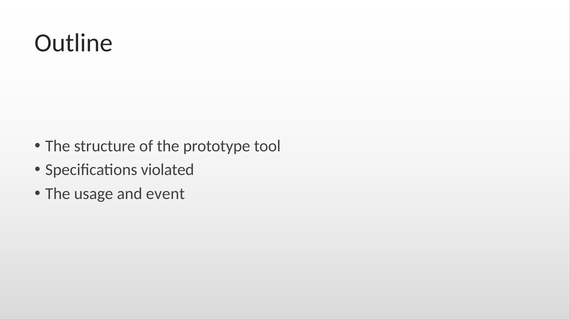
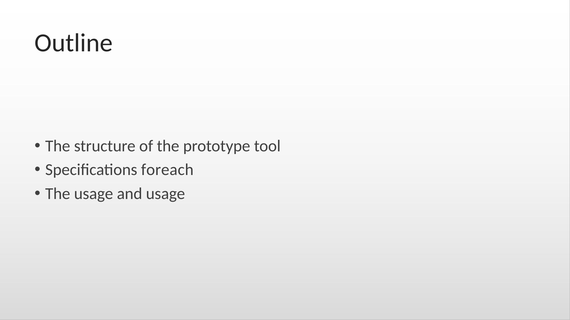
violated: violated -> foreach
and event: event -> usage
